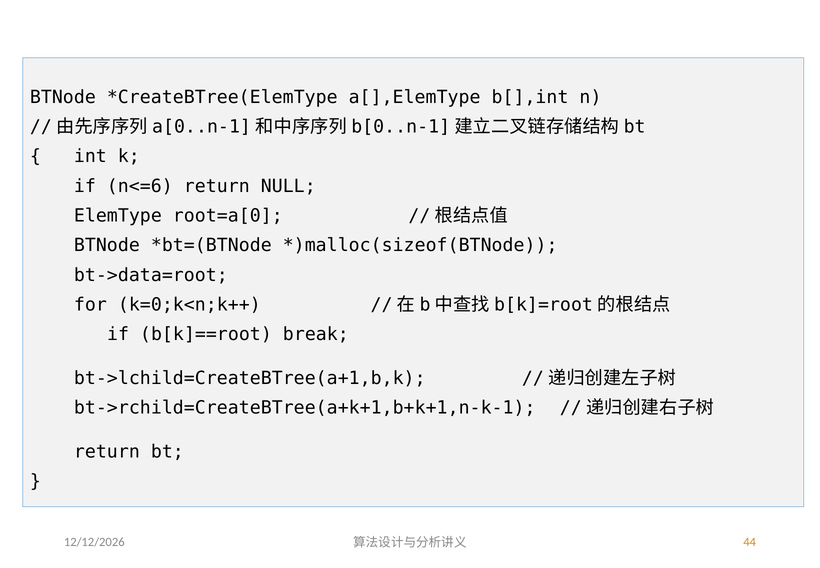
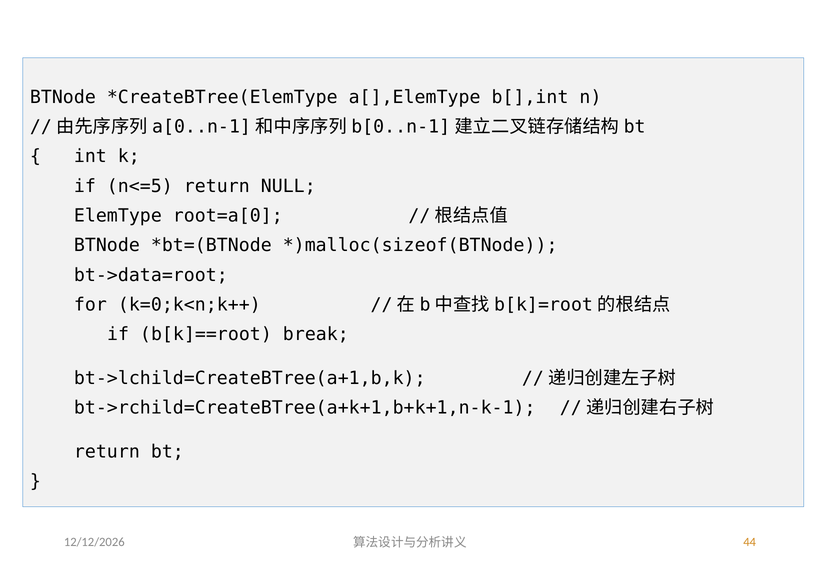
n<=6: n<=6 -> n<=5
